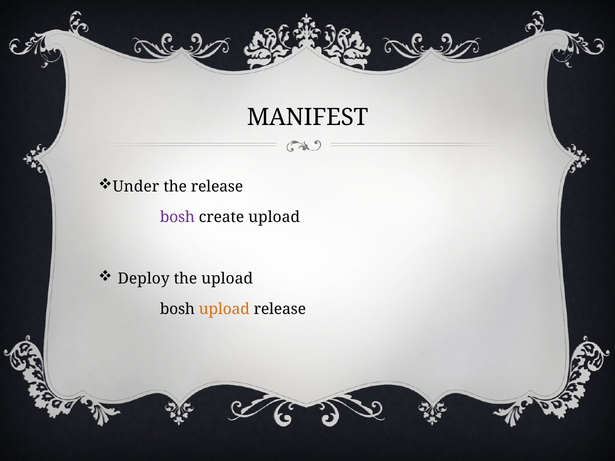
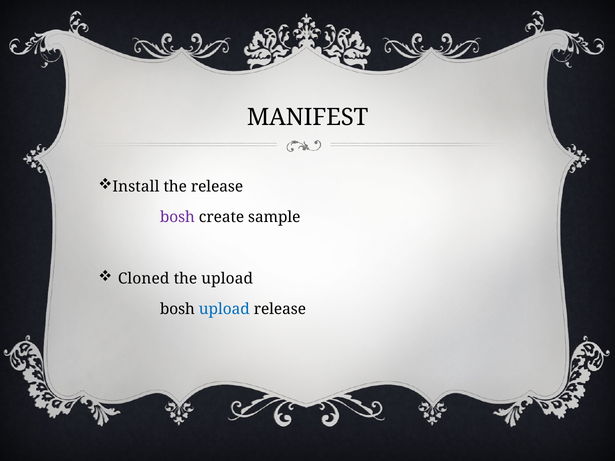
Under: Under -> Install
create upload: upload -> sample
Deploy: Deploy -> Cloned
upload at (224, 310) colour: orange -> blue
